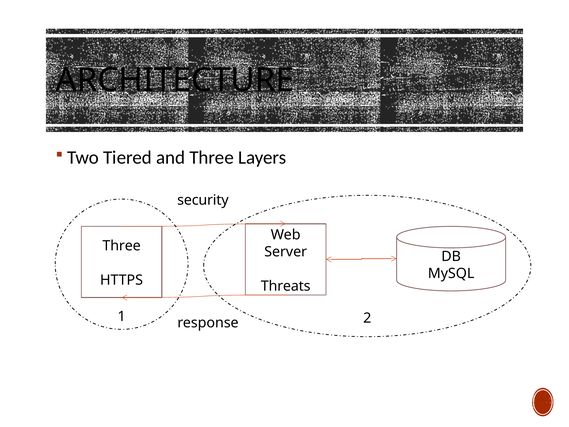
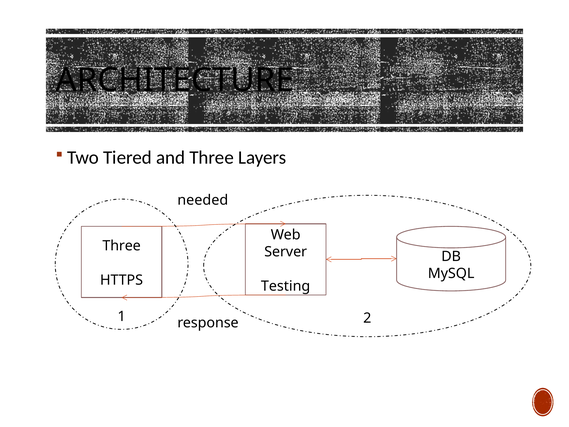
security: security -> needed
Threats: Threats -> Testing
